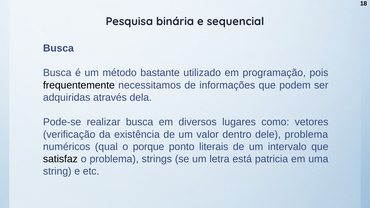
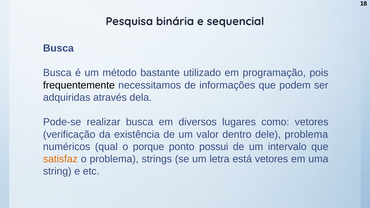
literais: literais -> possui
satisfaz colour: black -> orange
está patricia: patricia -> vetores
